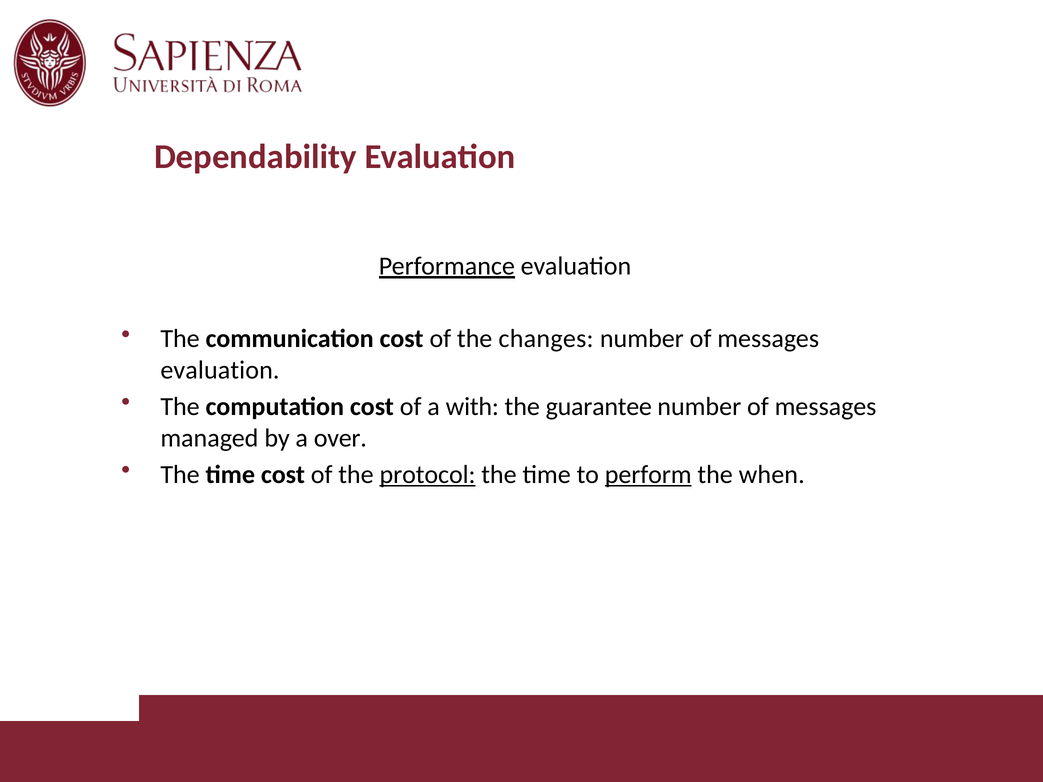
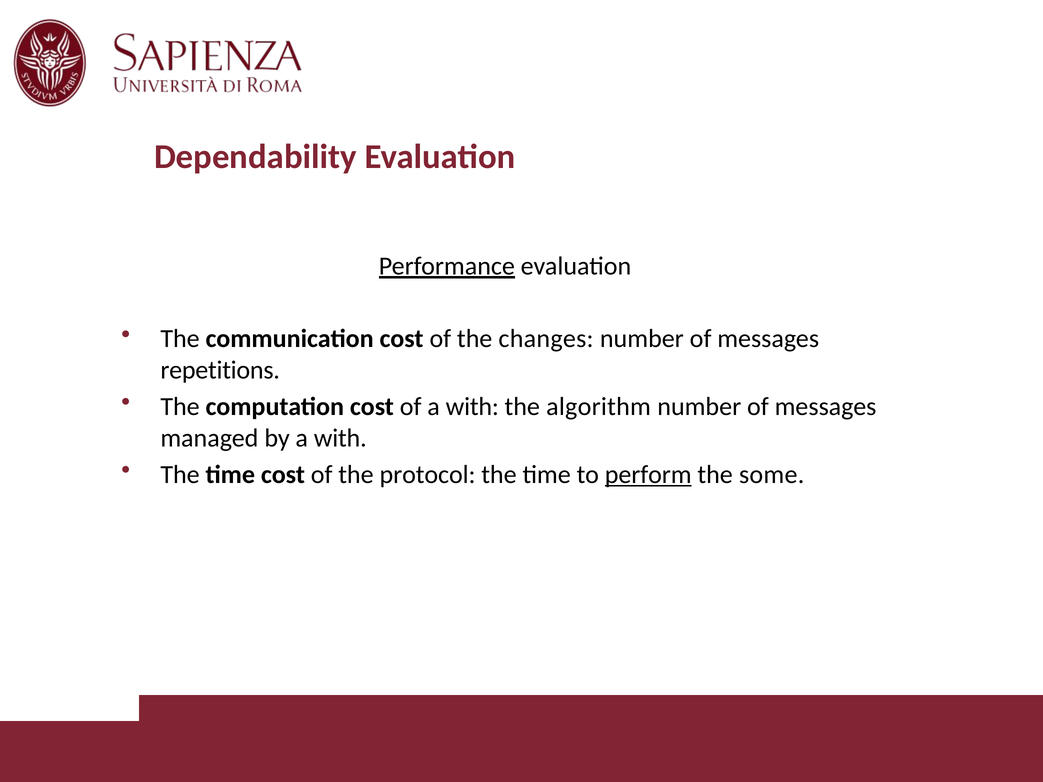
evaluation at (220, 370): evaluation -> repetitions
guarantee: guarantee -> algorithm
by a over: over -> with
protocol underline: present -> none
when: when -> some
